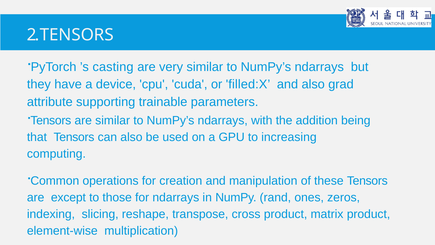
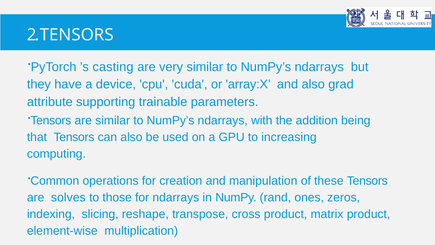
filled:X: filled:X -> array:X
except: except -> solves
